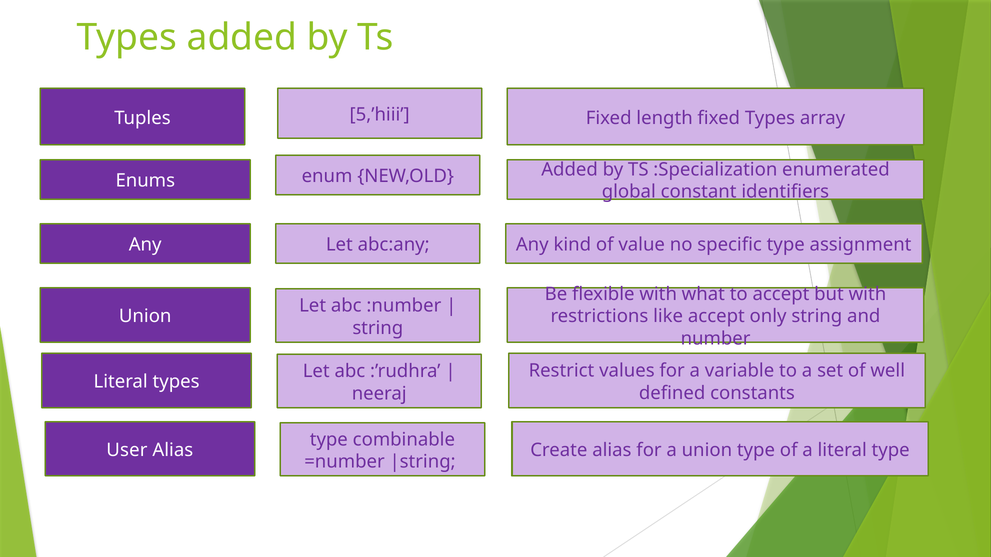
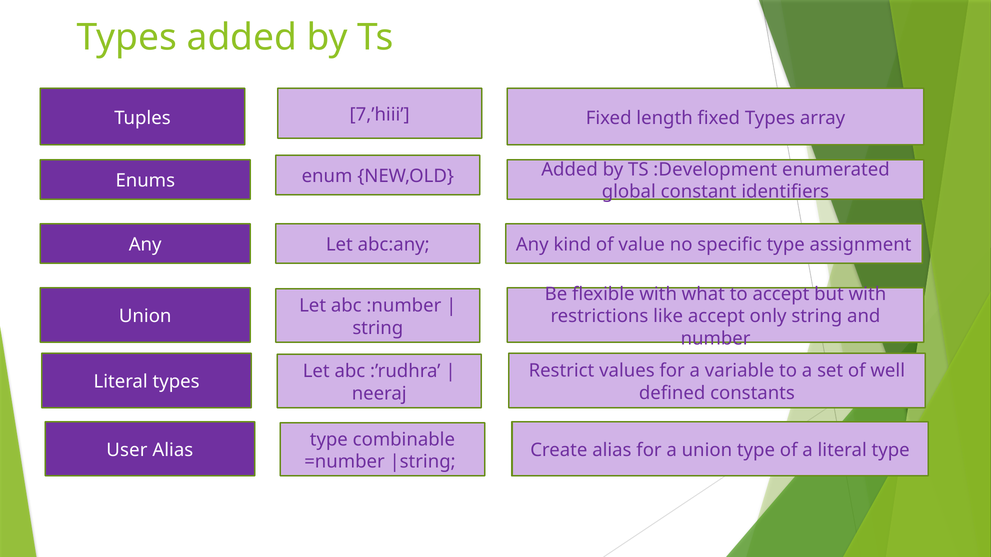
5,’hiii: 5,’hiii -> 7,’hiii
:Specialization: :Specialization -> :Development
